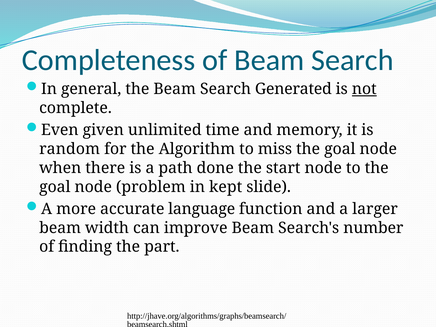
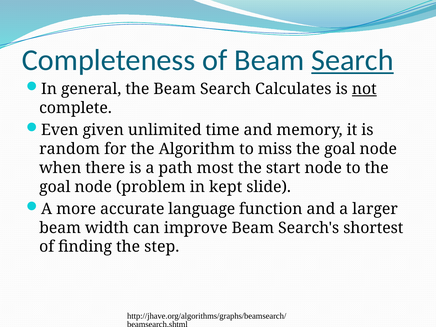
Search at (352, 60) underline: none -> present
Generated: Generated -> Calculates
done: done -> most
number: number -> shortest
part: part -> step
